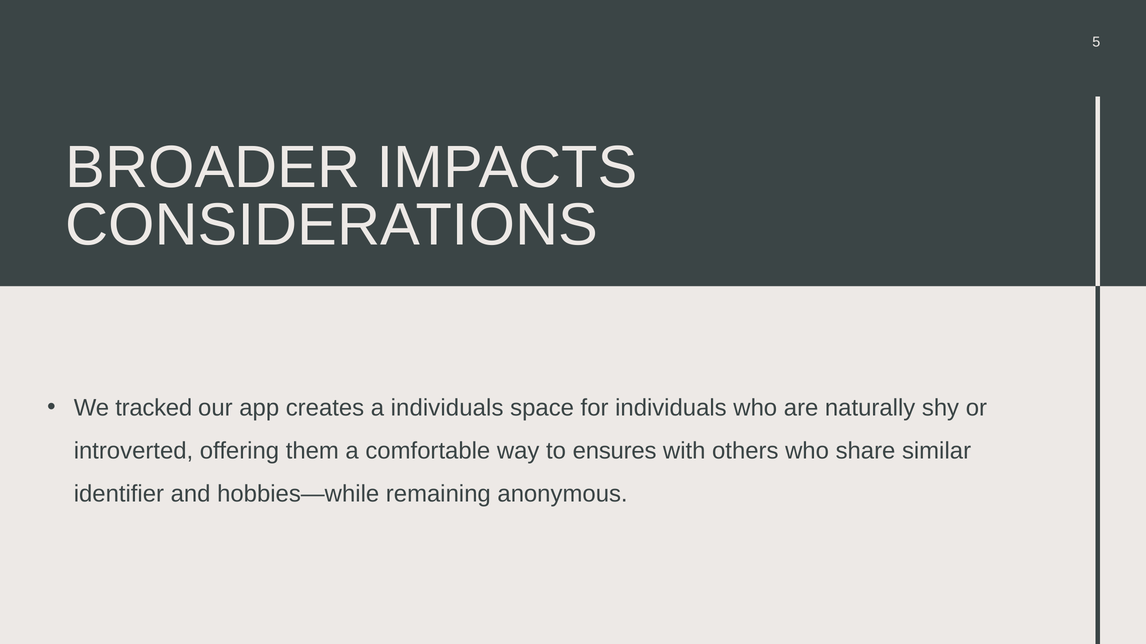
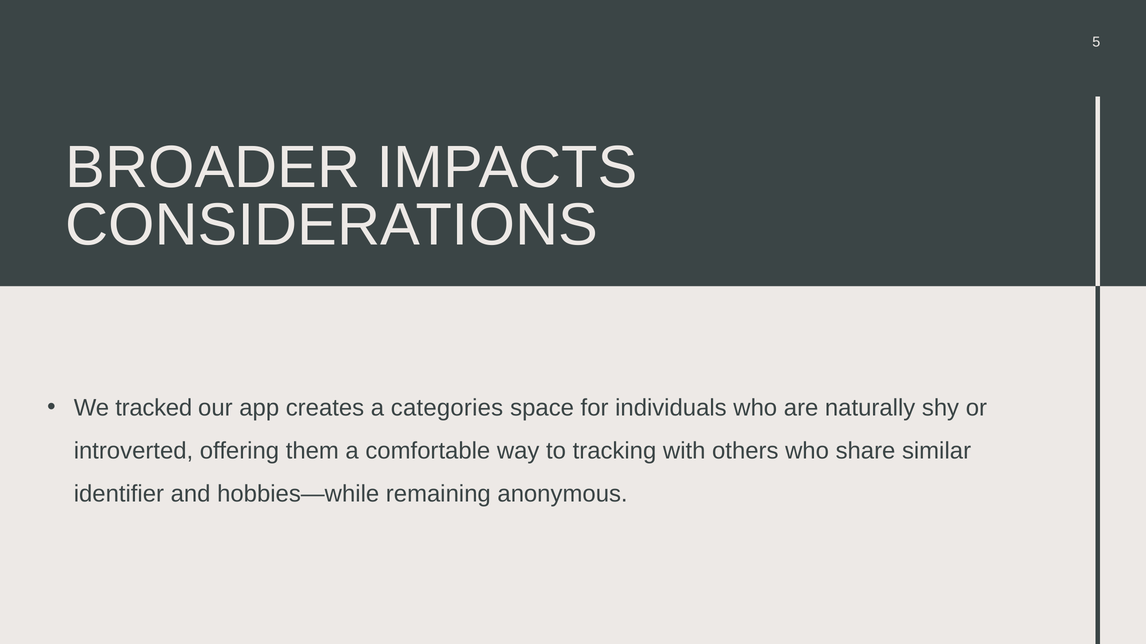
a individuals: individuals -> categories
ensures: ensures -> tracking
